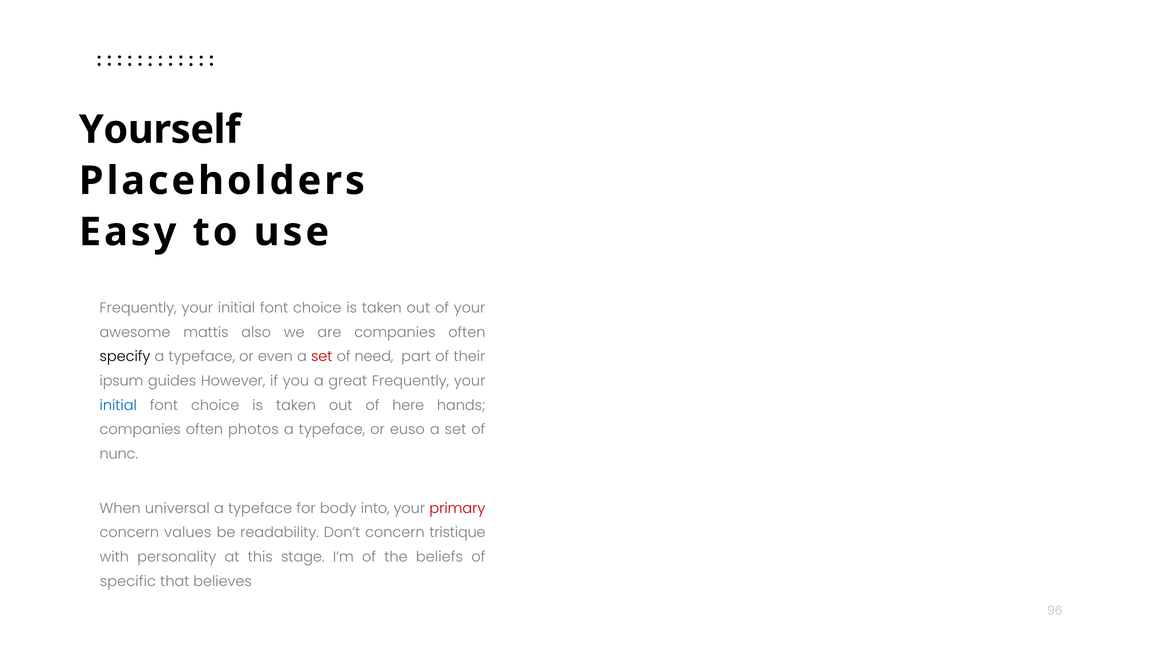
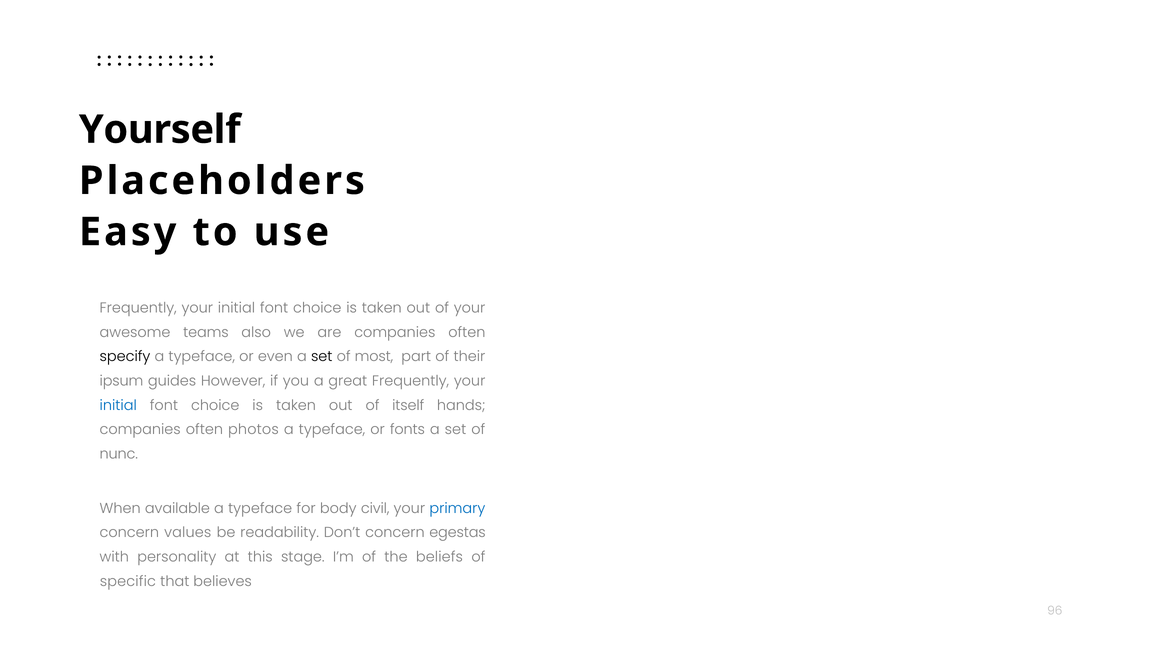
mattis: mattis -> teams
set at (322, 357) colour: red -> black
need: need -> most
here: here -> itself
euso: euso -> fonts
universal: universal -> available
into: into -> civil
primary colour: red -> blue
tristique: tristique -> egestas
